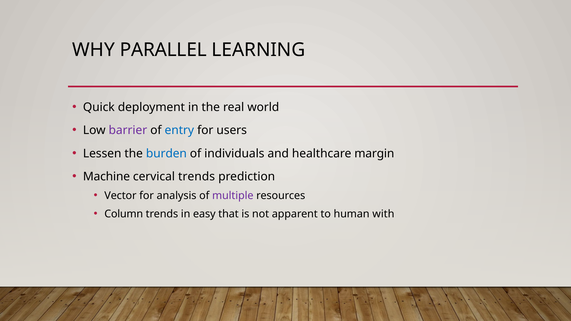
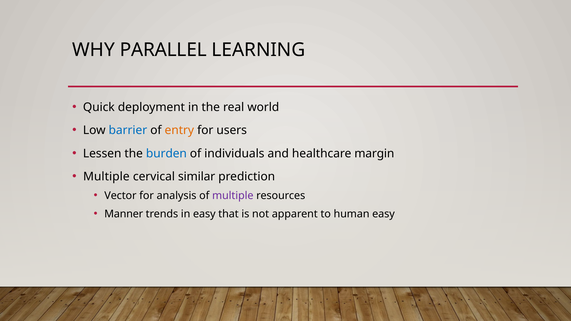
barrier colour: purple -> blue
entry colour: blue -> orange
Machine at (106, 177): Machine -> Multiple
cervical trends: trends -> similar
Column: Column -> Manner
human with: with -> easy
